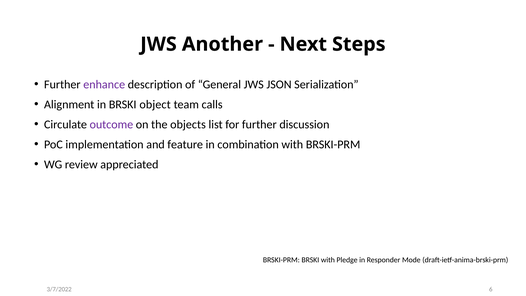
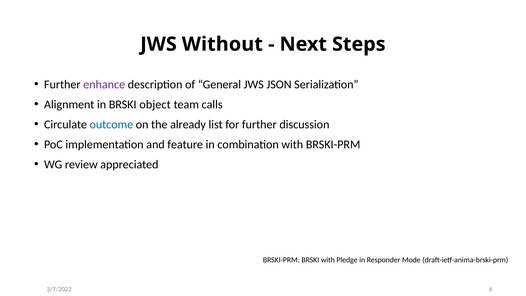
Another: Another -> Without
outcome colour: purple -> blue
objects: objects -> already
